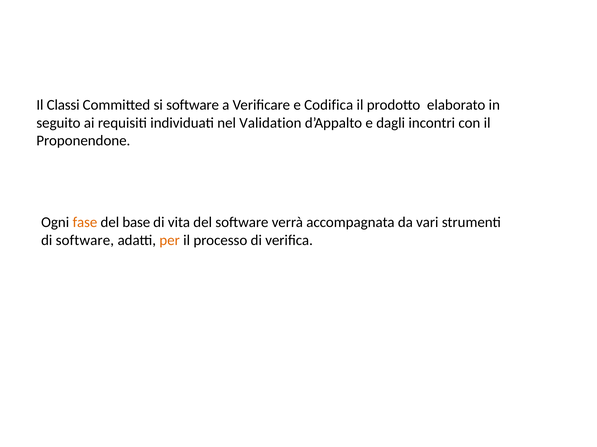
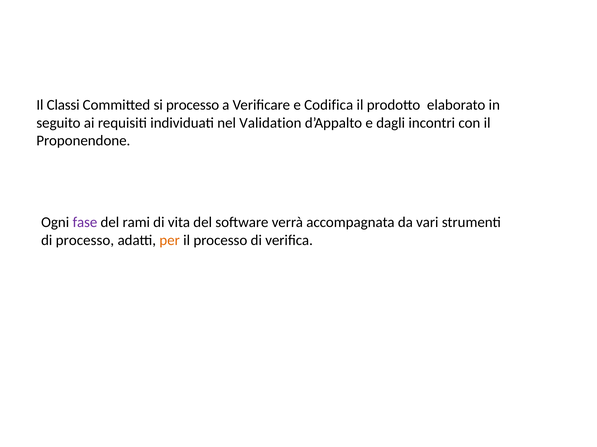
si software: software -> processo
fase colour: orange -> purple
base: base -> rami
di software: software -> processo
